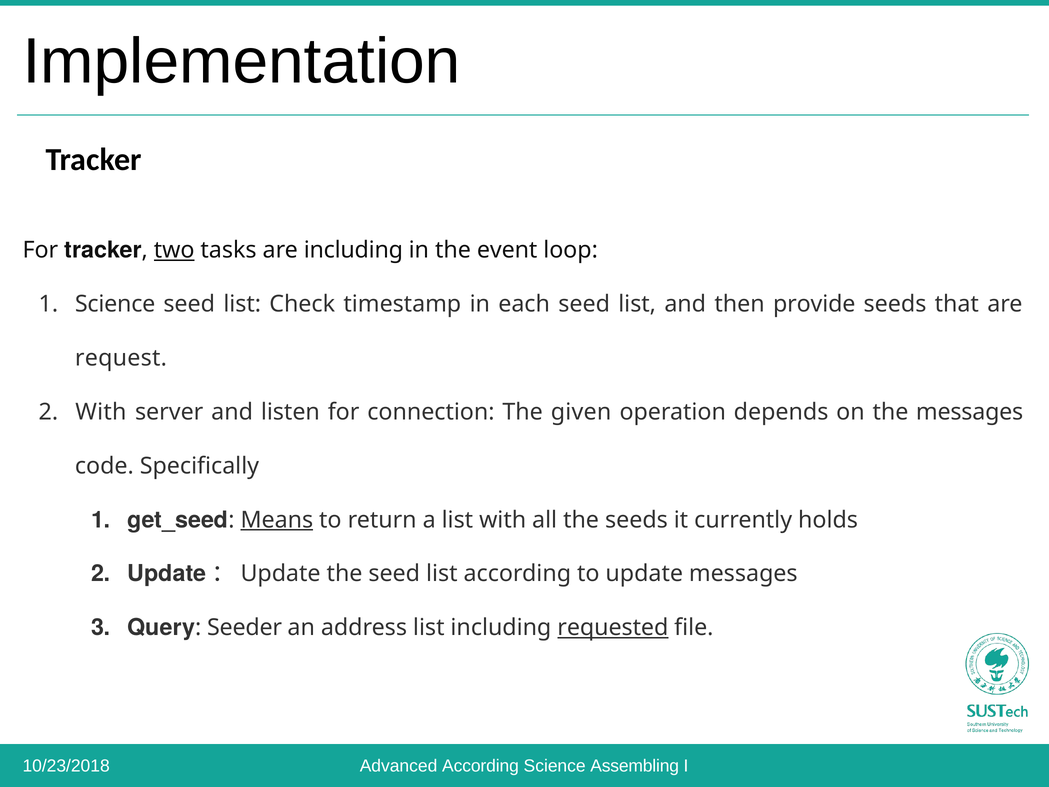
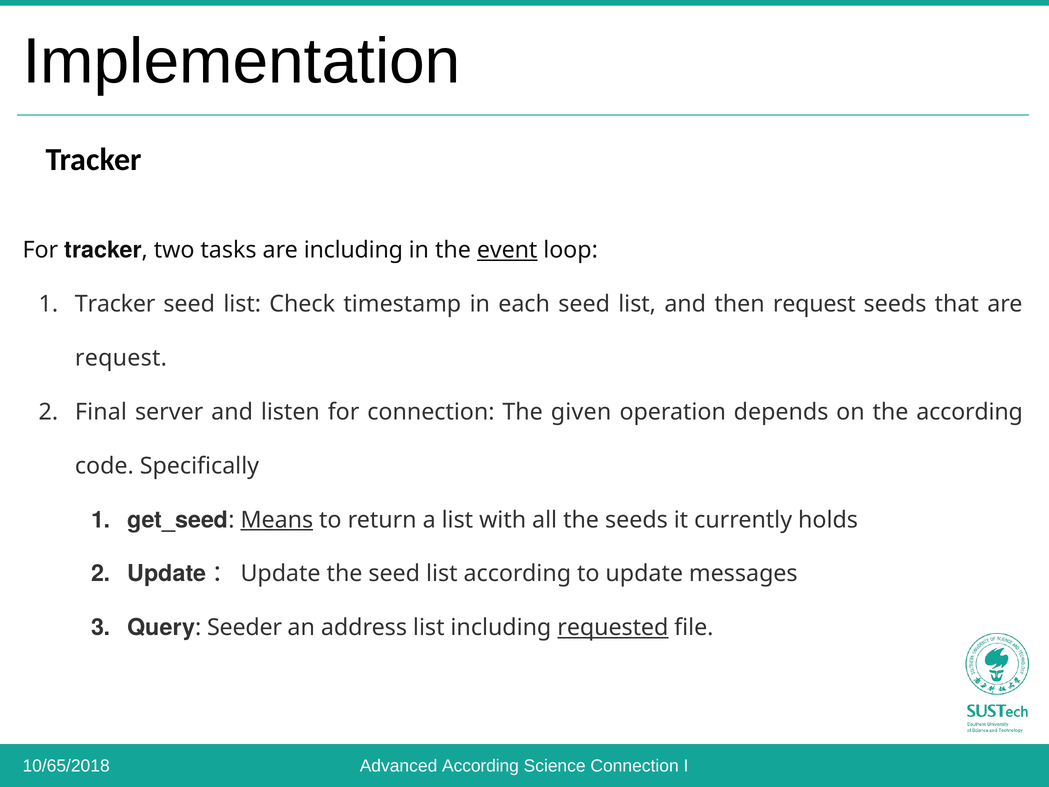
two underline: present -> none
event underline: none -> present
Science at (115, 304): Science -> Tracker
then provide: provide -> request
With at (101, 412): With -> Final
the messages: messages -> according
10/23/2018: 10/23/2018 -> 10/65/2018
Science Assembling: Assembling -> Connection
